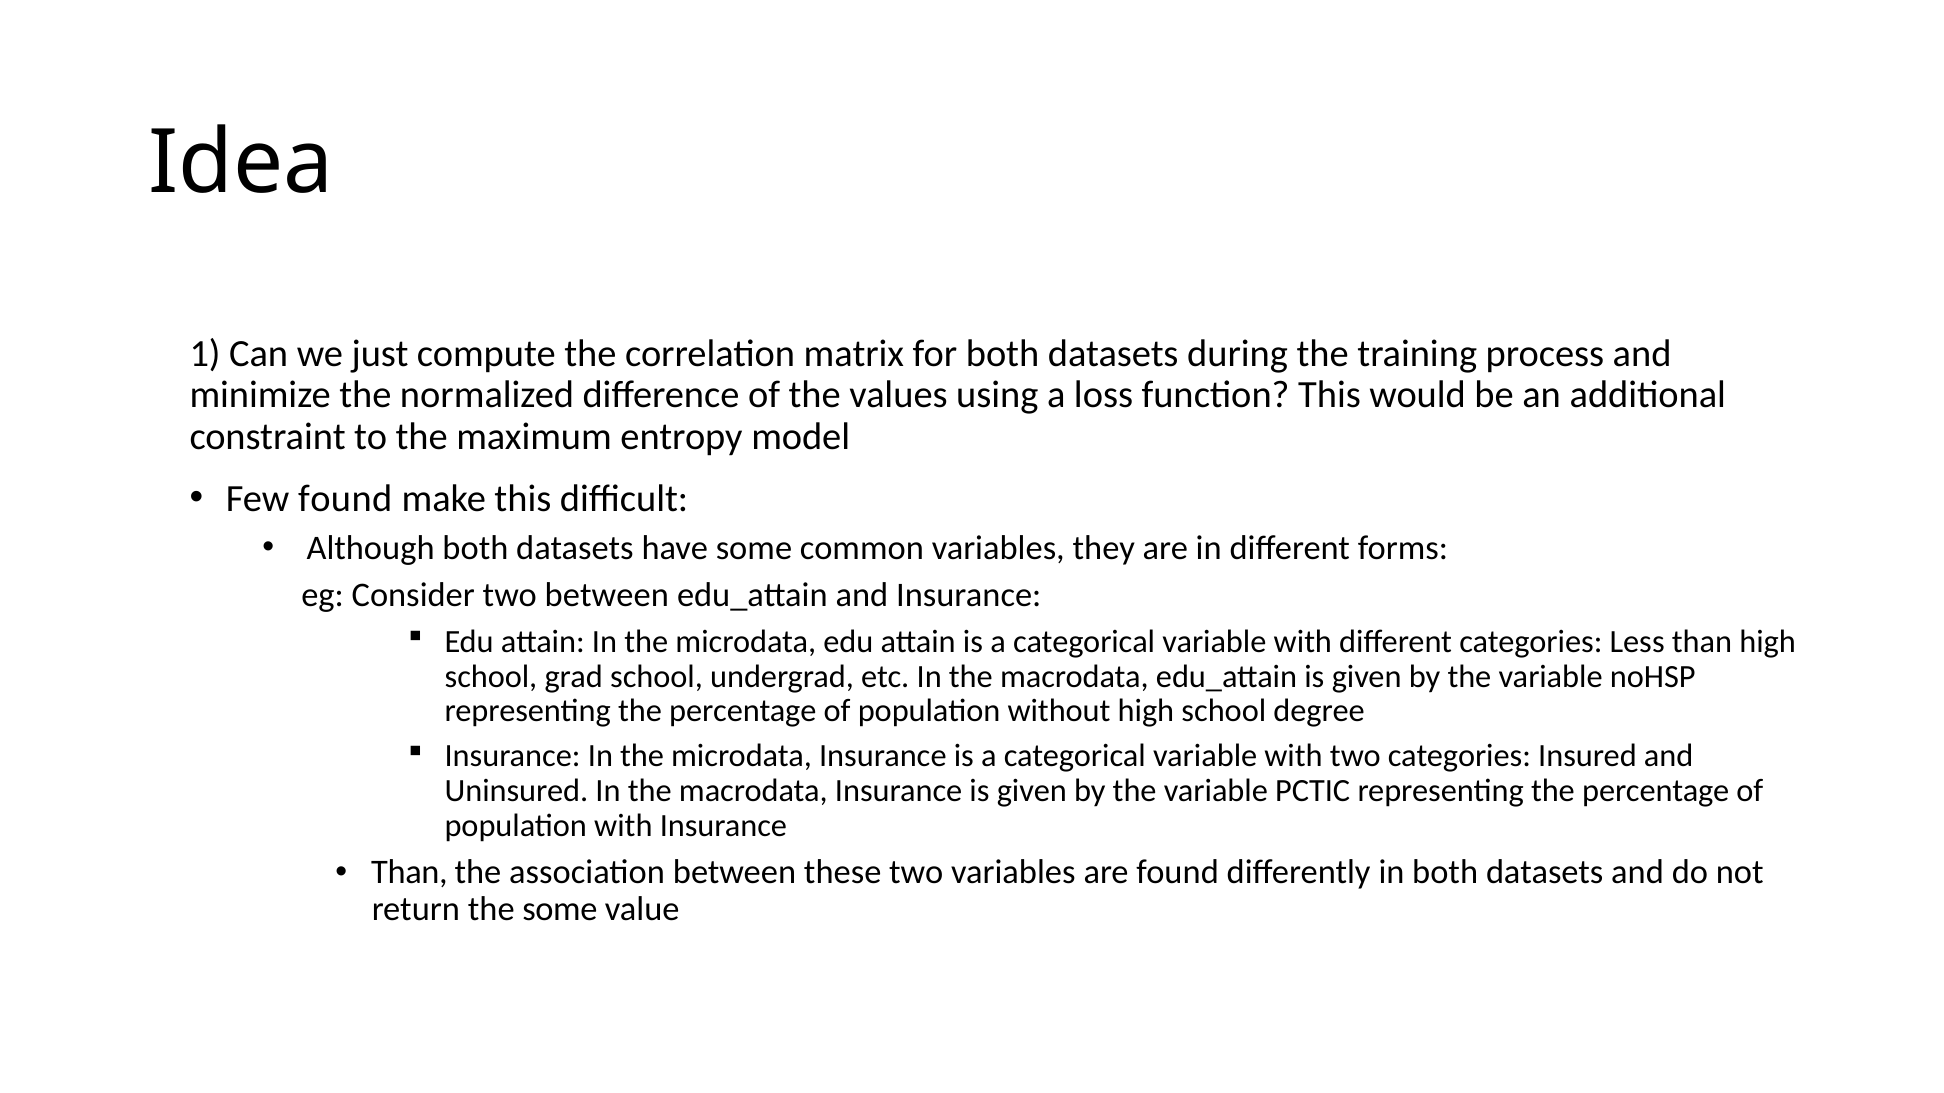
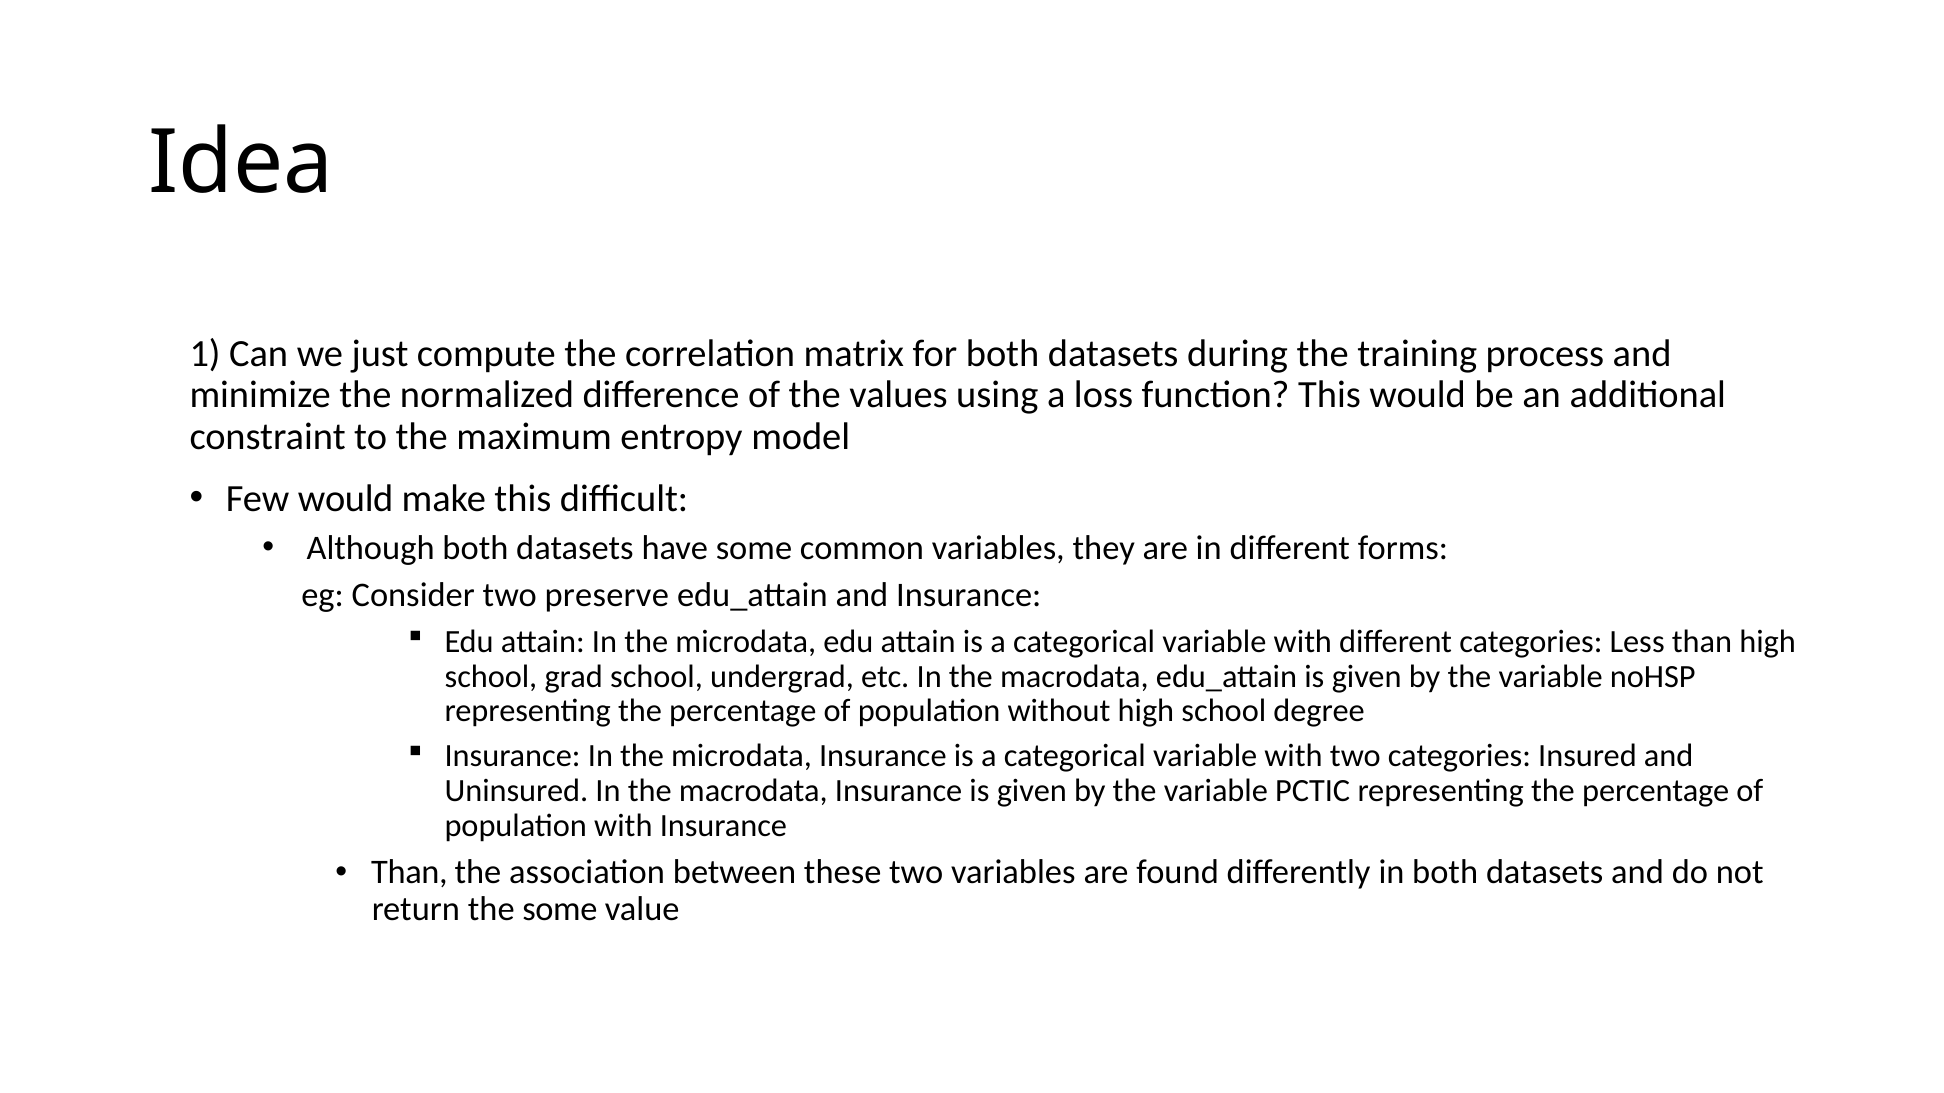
Few found: found -> would
two between: between -> preserve
